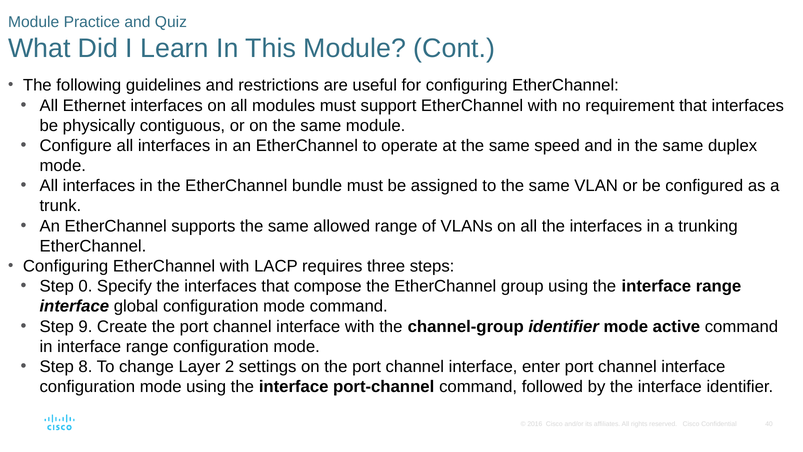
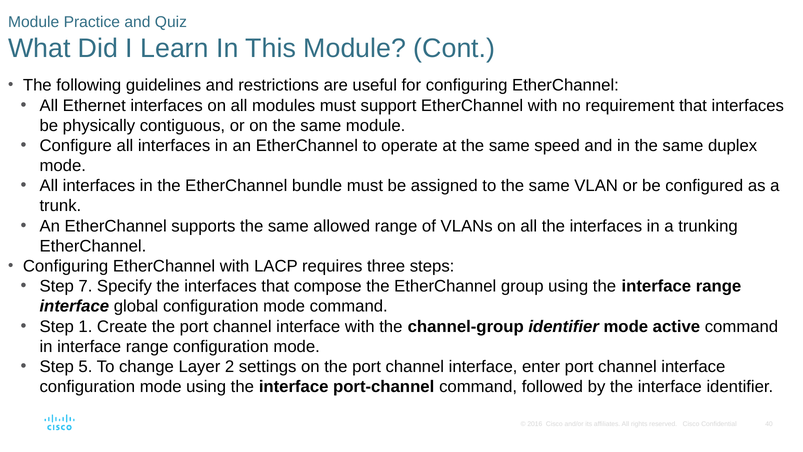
0: 0 -> 7
9: 9 -> 1
8: 8 -> 5
